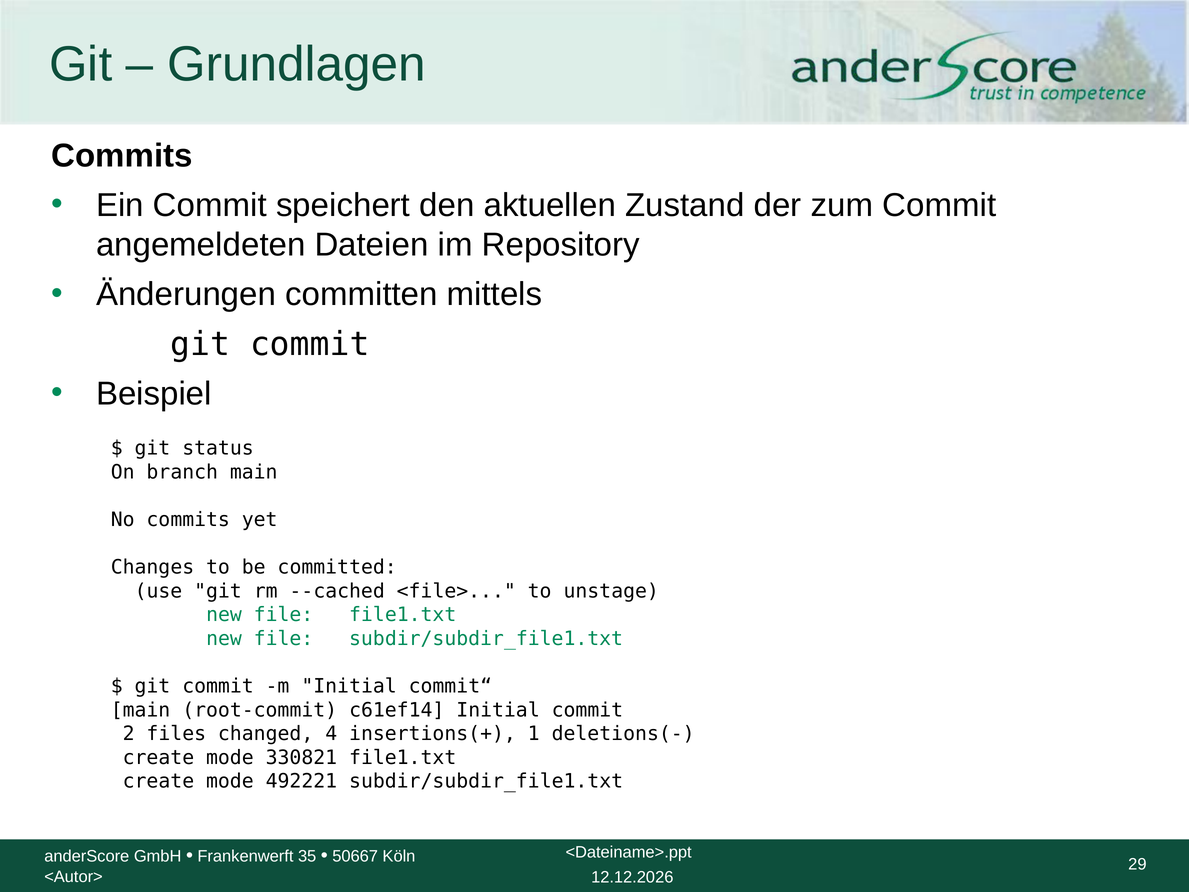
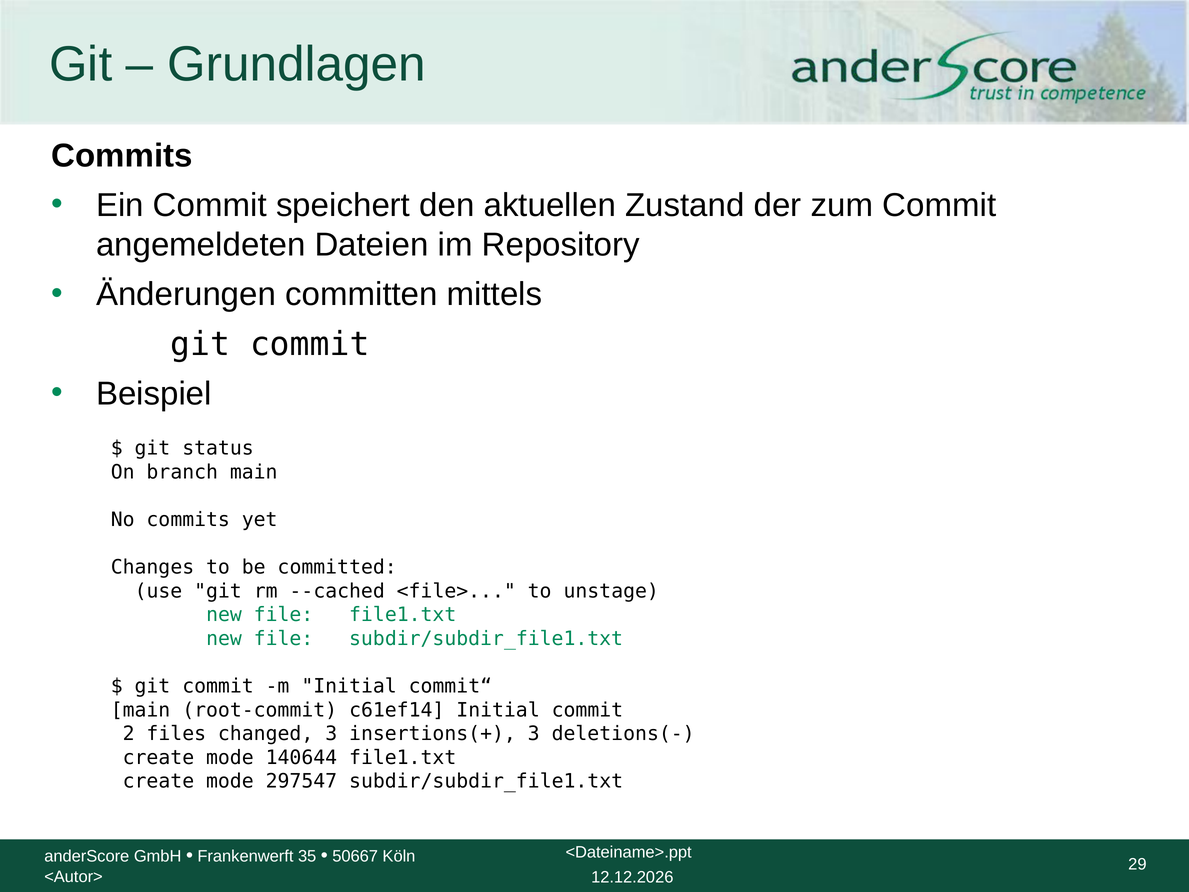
changed 4: 4 -> 3
insertions(+ 1: 1 -> 3
330821: 330821 -> 140644
492221: 492221 -> 297547
